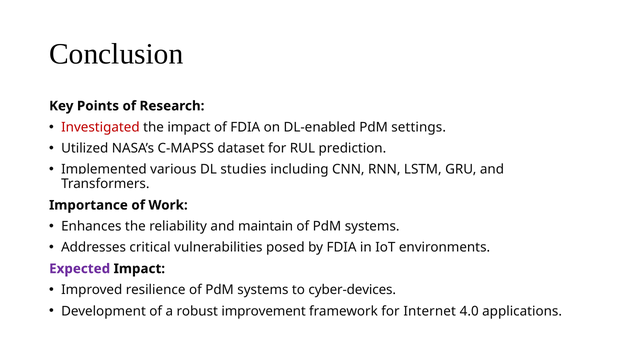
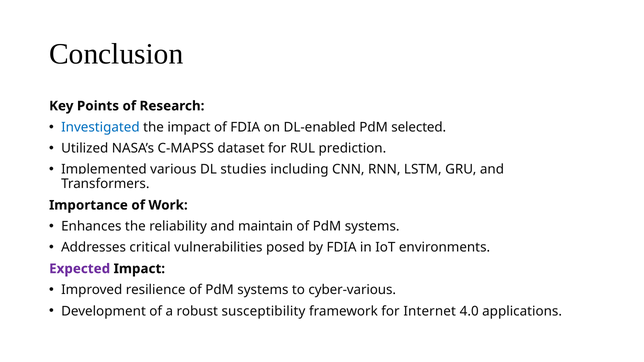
Investigated colour: red -> blue
settings: settings -> selected
cyber-devices: cyber-devices -> cyber-various
improvement: improvement -> susceptibility
